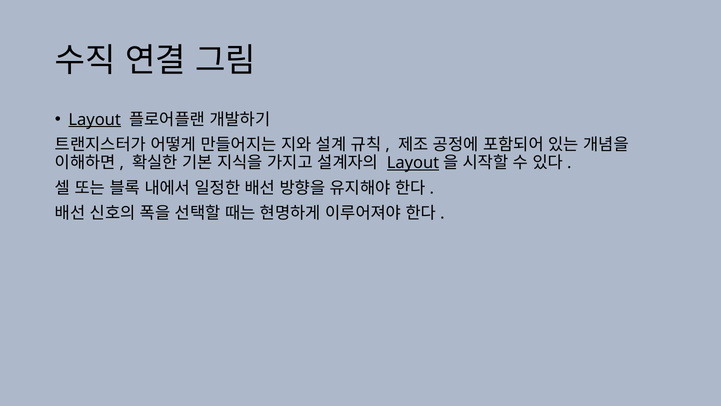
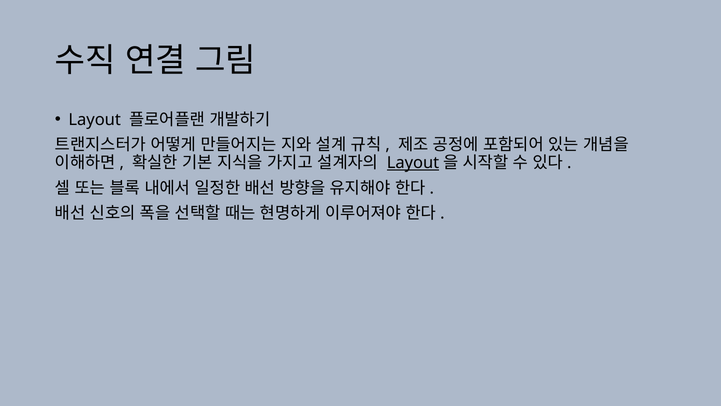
Layout at (95, 119) underline: present -> none
